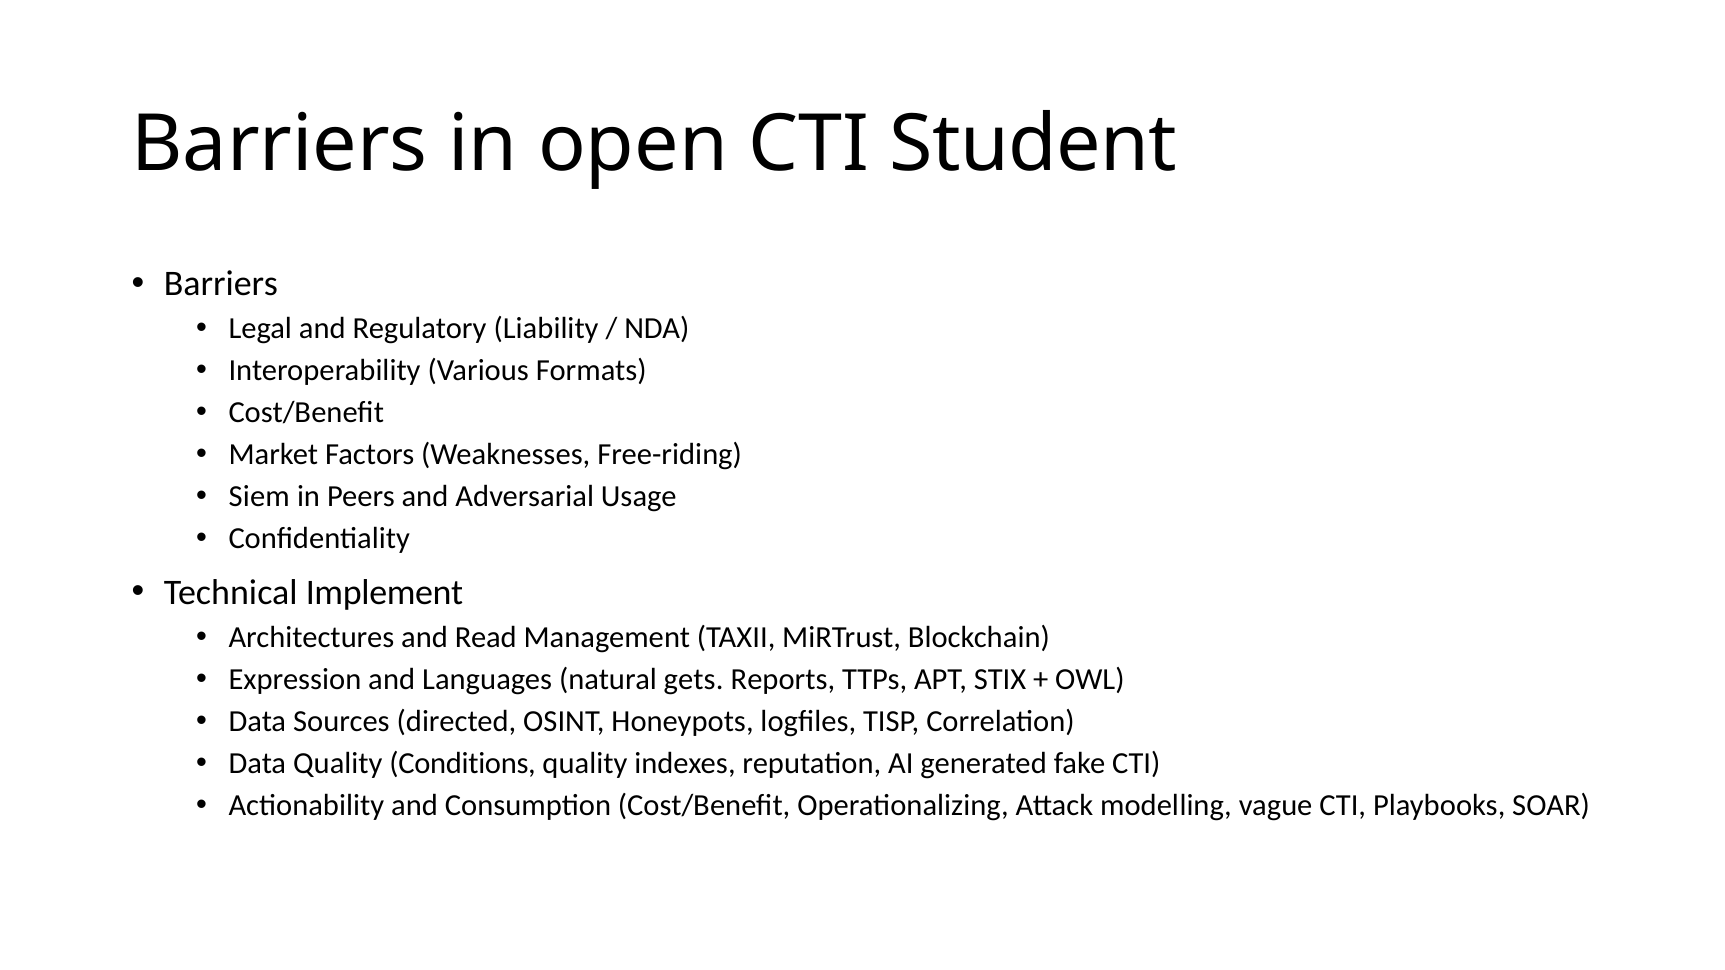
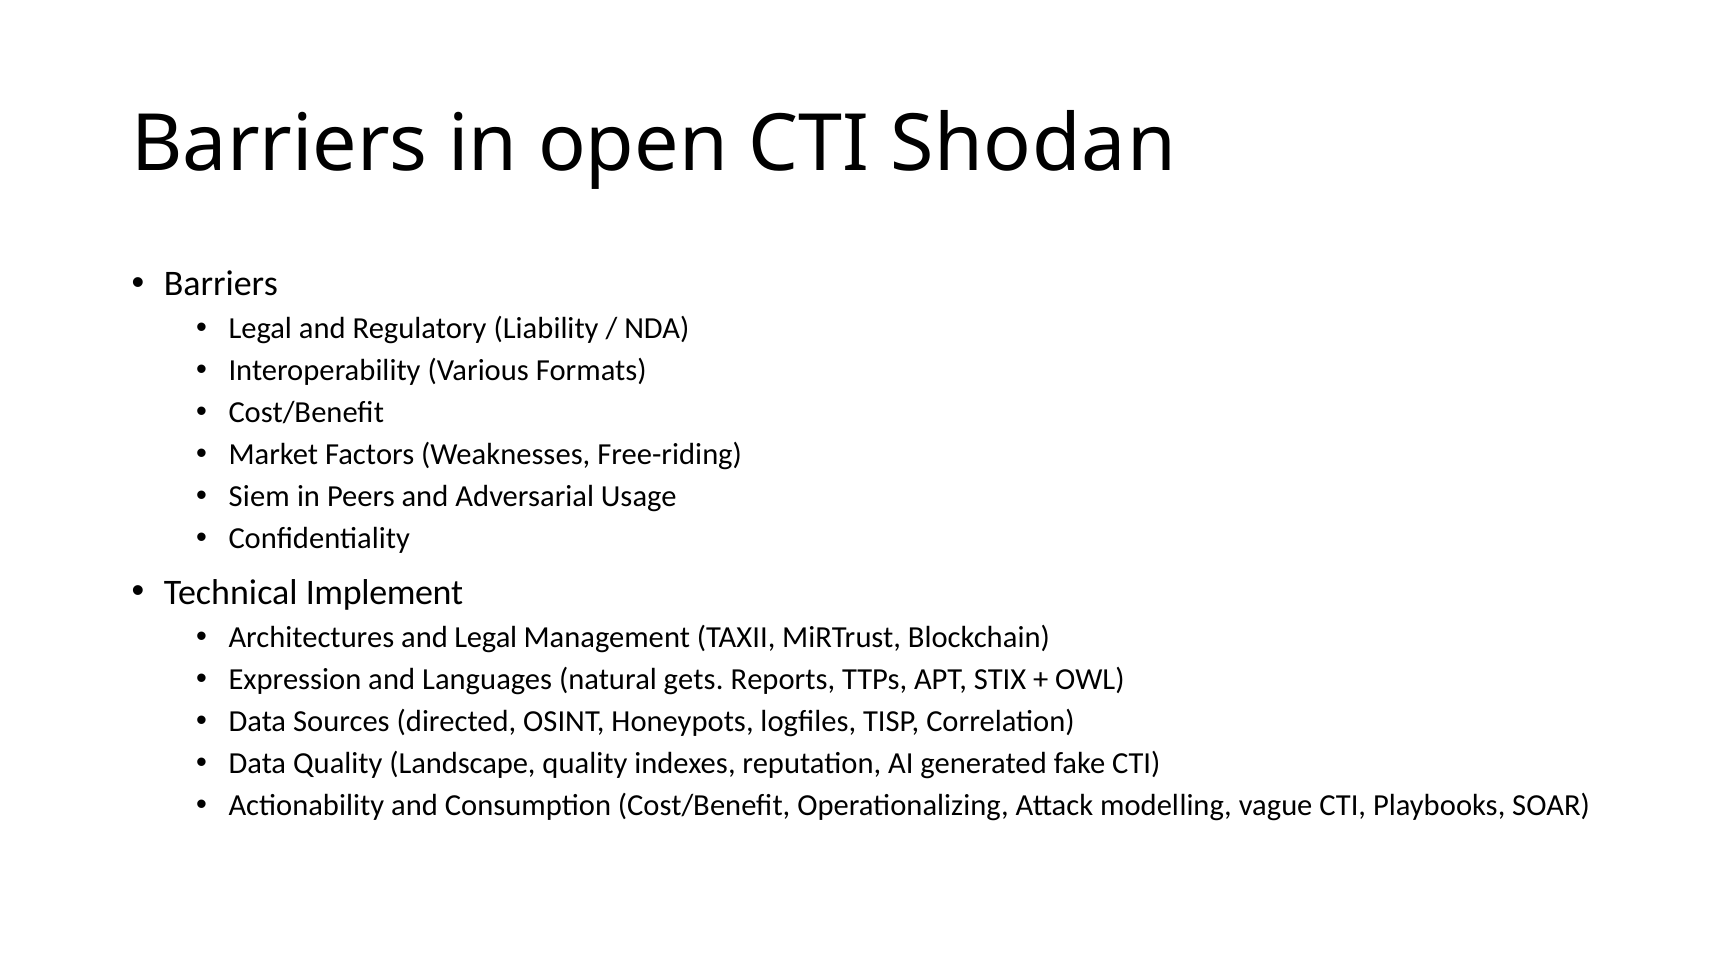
Student: Student -> Shodan
and Read: Read -> Legal
Conditions: Conditions -> Landscape
